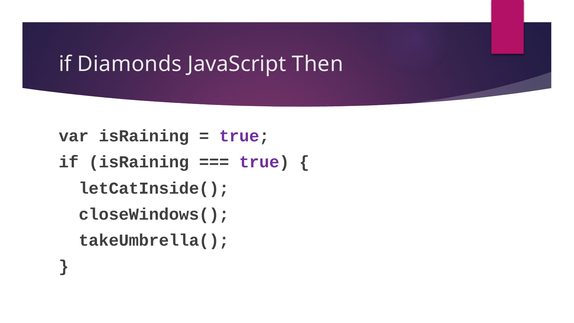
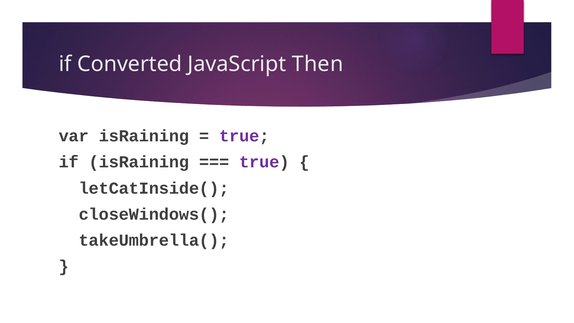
Diamonds: Diamonds -> Converted
